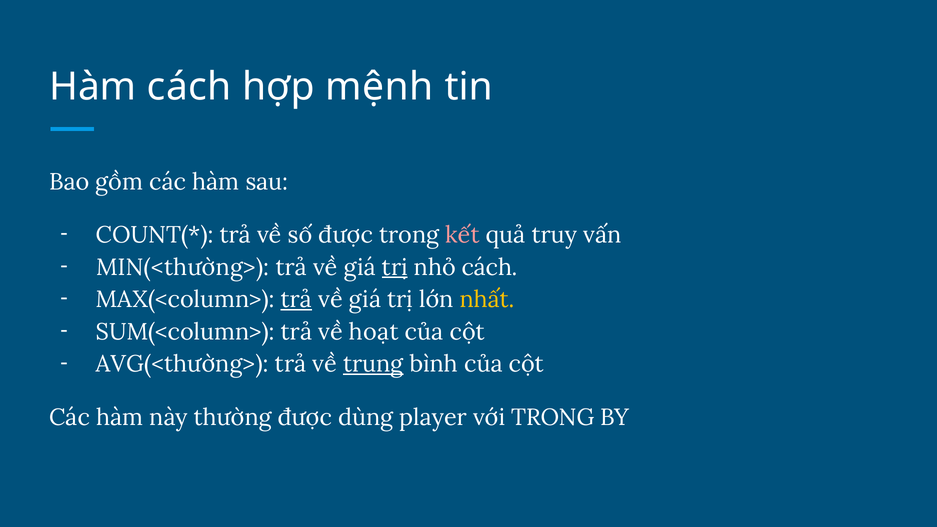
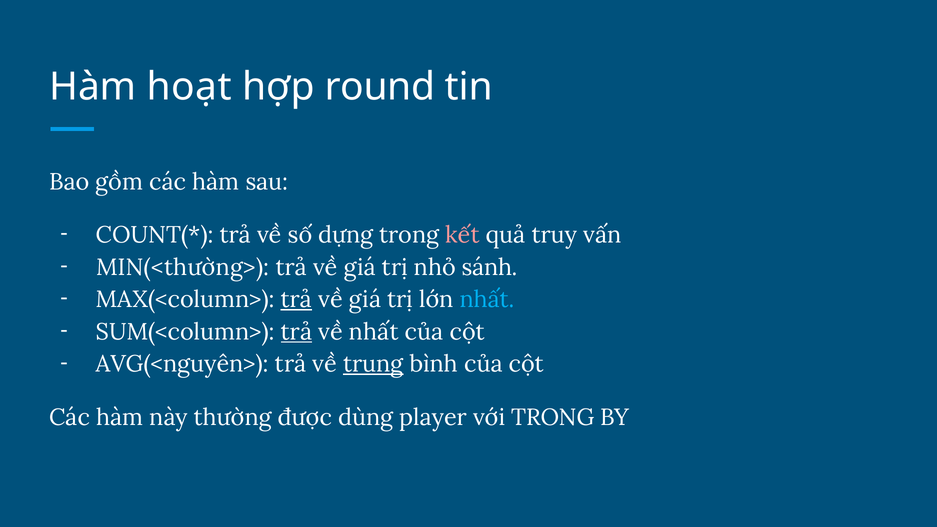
Hàm cách: cách -> hoạt
mệnh: mệnh -> round
số được: được -> dựng
trị at (395, 267) underline: present -> none
nhỏ cách: cách -> sánh
nhất at (487, 300) colour: yellow -> light blue
trả at (297, 332) underline: none -> present
về hoạt: hoạt -> nhất
AVG(<thường>: AVG(<thường> -> AVG(<nguyên>
